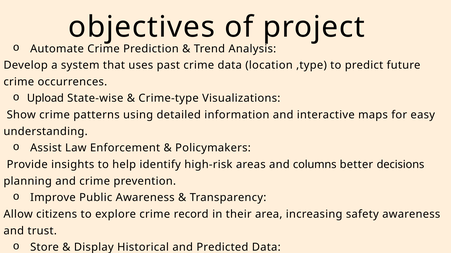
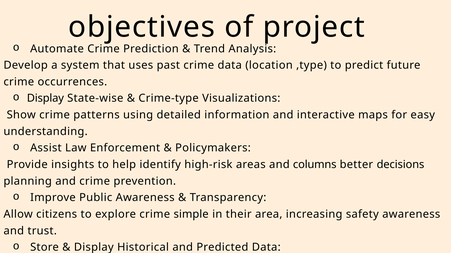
Upload at (45, 99): Upload -> Display
crime record: record -> simple
